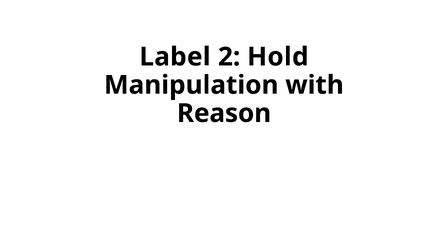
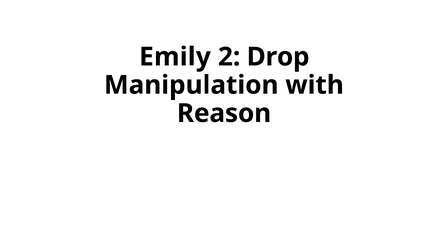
Label: Label -> Emily
Hold: Hold -> Drop
